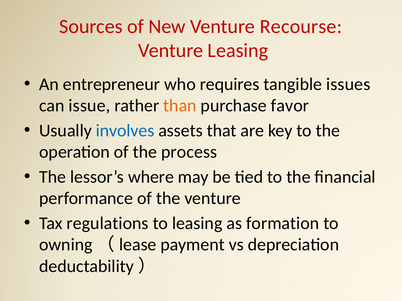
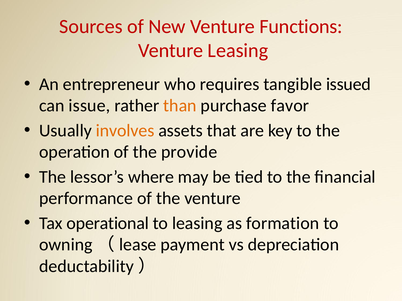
Recourse: Recourse -> Functions
issues: issues -> issued
involves colour: blue -> orange
process: process -> provide
regulations: regulations -> operational
